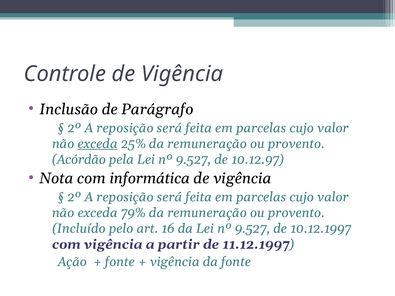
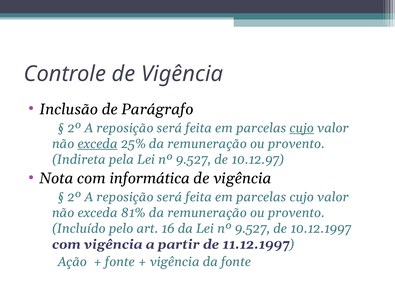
cujo at (302, 128) underline: none -> present
Acórdão: Acórdão -> Indireta
79%: 79% -> 81%
